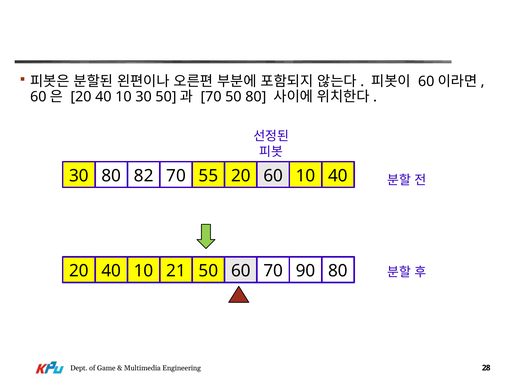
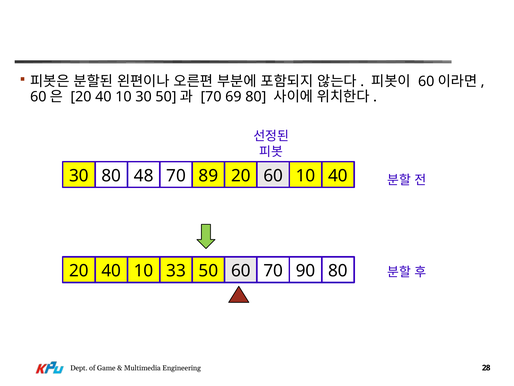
70 50: 50 -> 69
82: 82 -> 48
55: 55 -> 89
21: 21 -> 33
